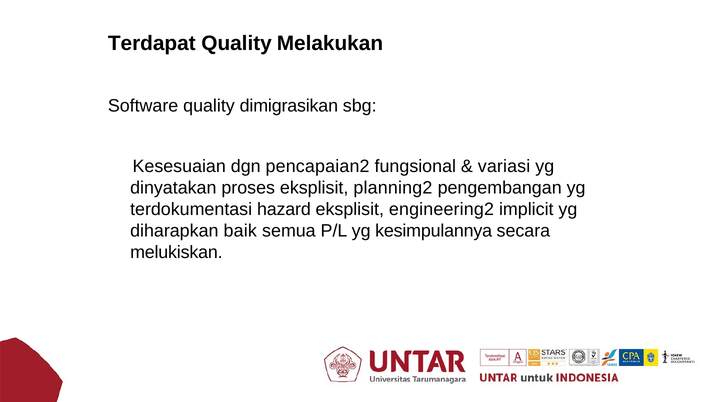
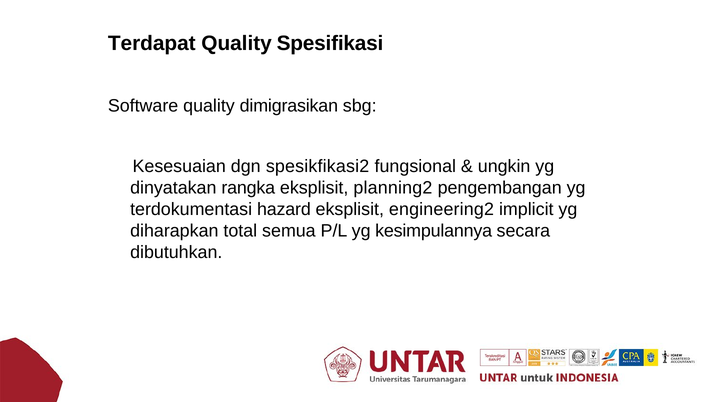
Melakukan: Melakukan -> Spesifikasi
pencapaian2: pencapaian2 -> spesikfikasi2
variasi: variasi -> ungkin
proses: proses -> rangka
baik: baik -> total
melukiskan: melukiskan -> dibutuhkan
